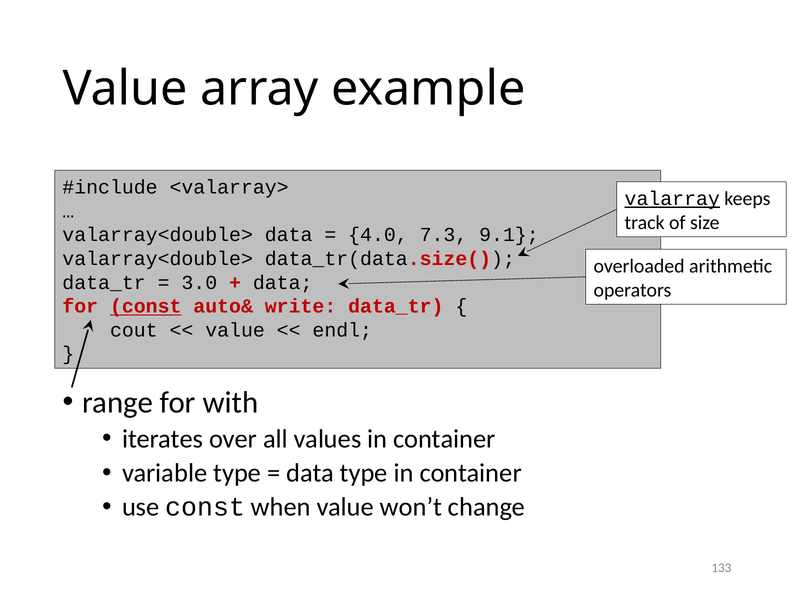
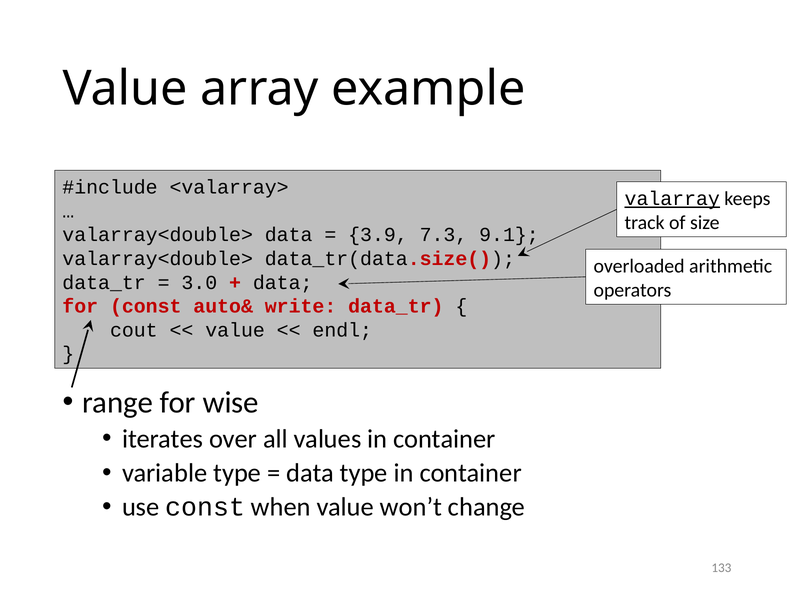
4.0: 4.0 -> 3.9
const at (146, 307) underline: present -> none
with: with -> wise
